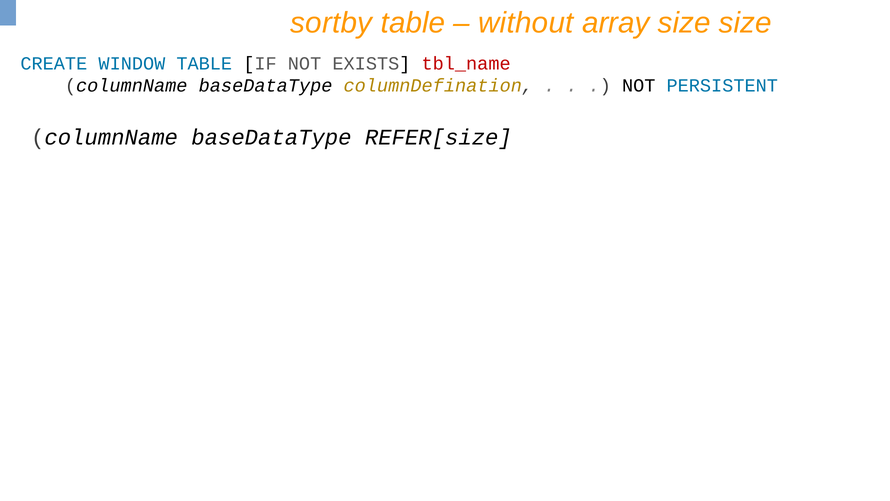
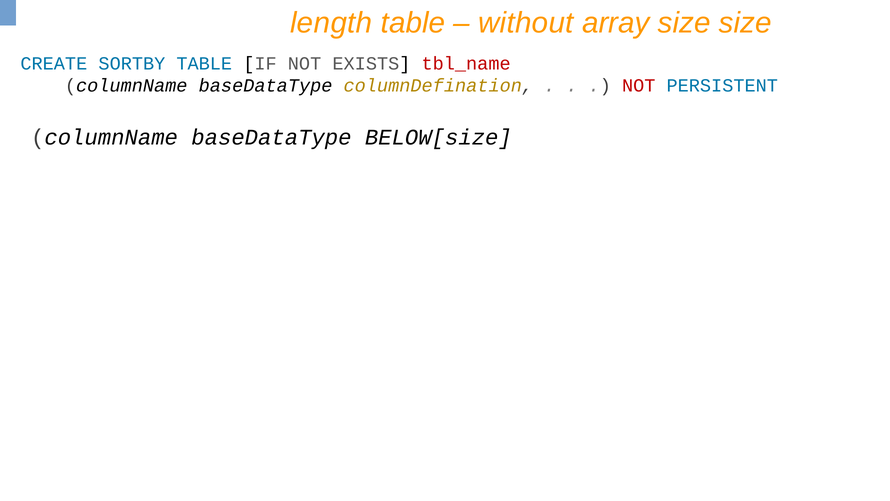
sortby: sortby -> length
WINDOW: WINDOW -> SORTBY
NOT at (639, 86) colour: black -> red
REFER[size: REFER[size -> BELOW[size
